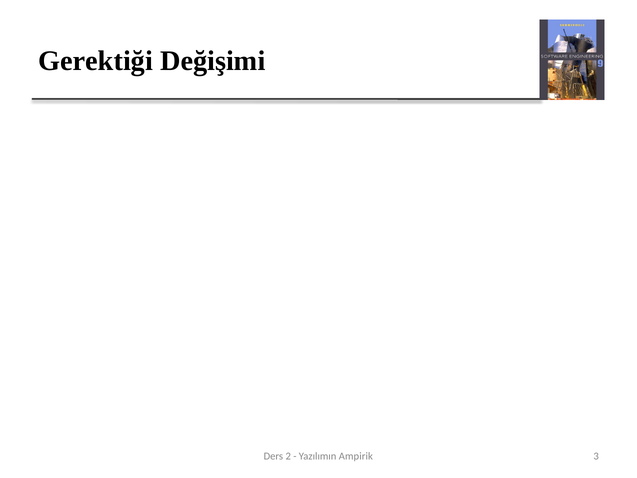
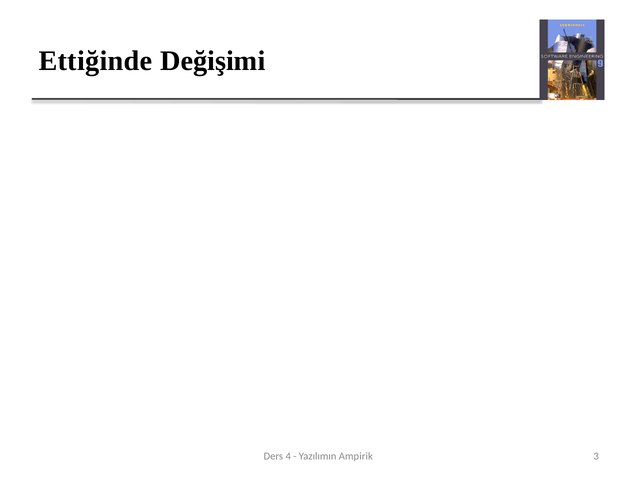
Gerektiği: Gerektiği -> Ettiğinde
2: 2 -> 4
